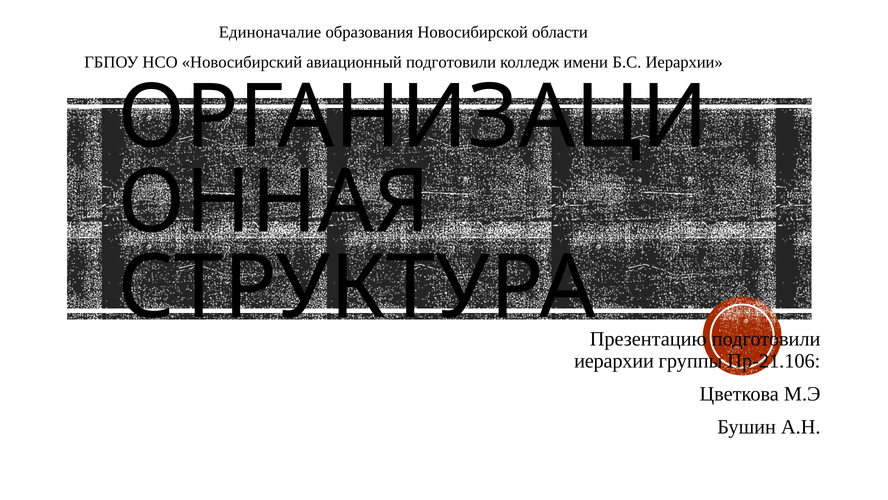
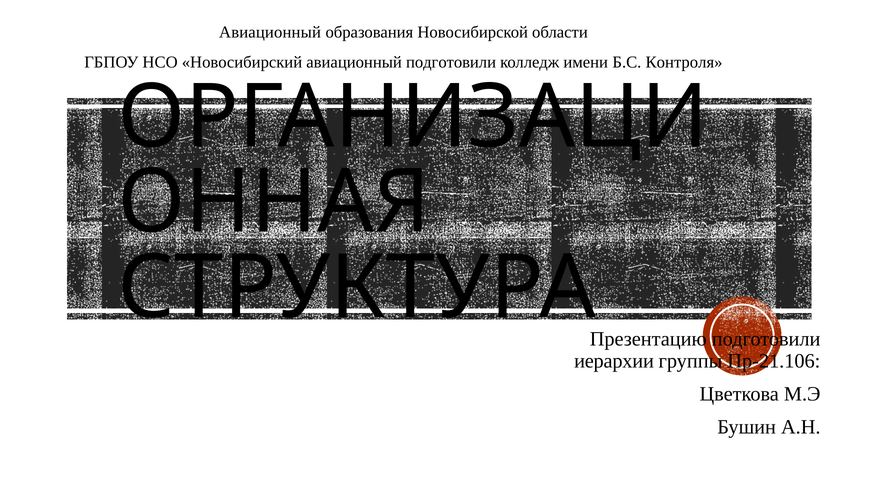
Единоначалие at (270, 32): Единоначалие -> Авиационный
Б.С Иерархии: Иерархии -> Контроля
